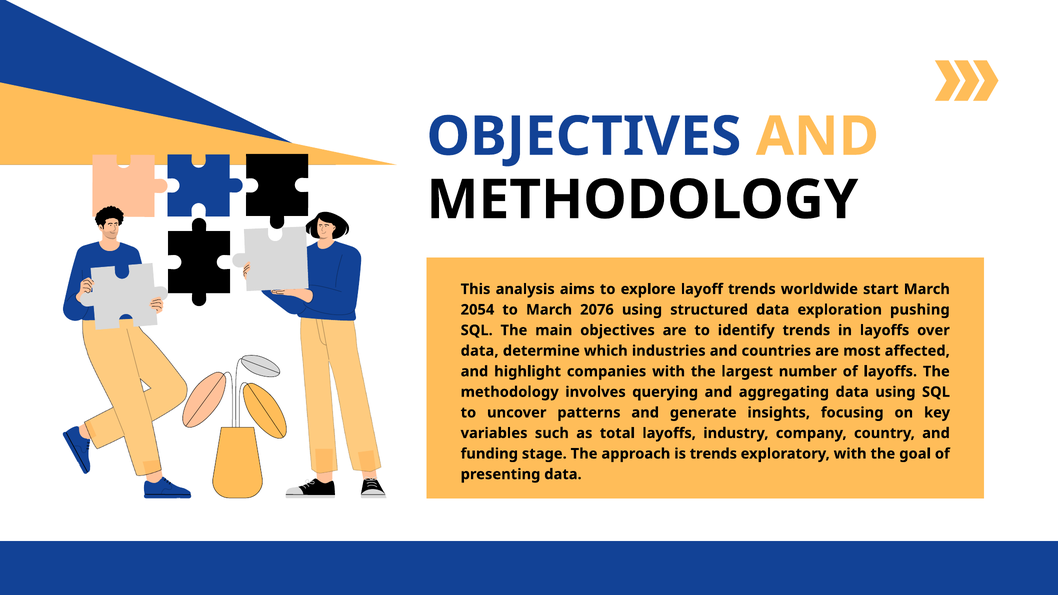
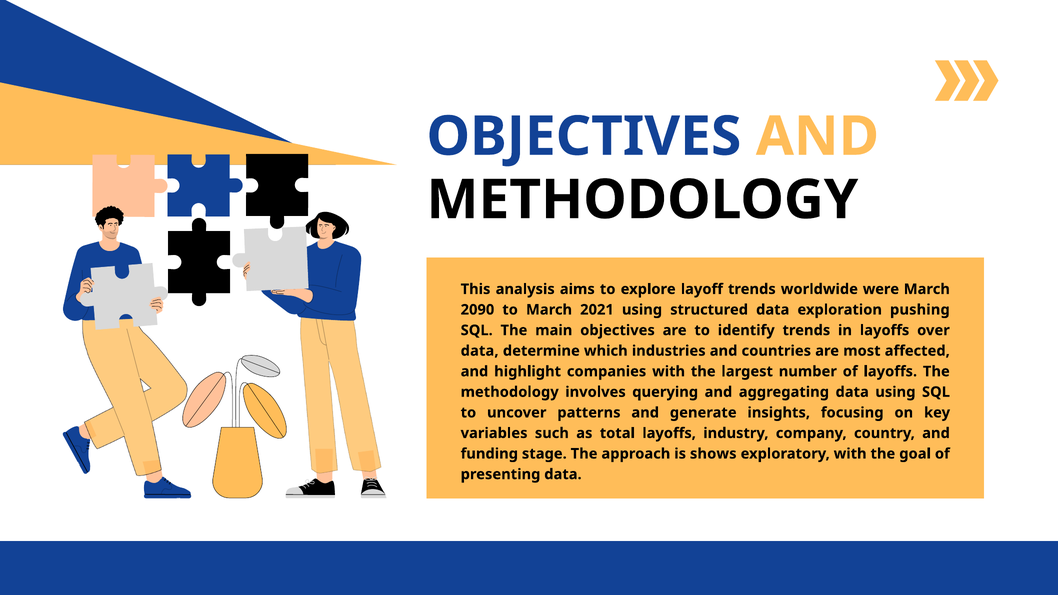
start: start -> were
2054: 2054 -> 2090
2076: 2076 -> 2021
is trends: trends -> shows
